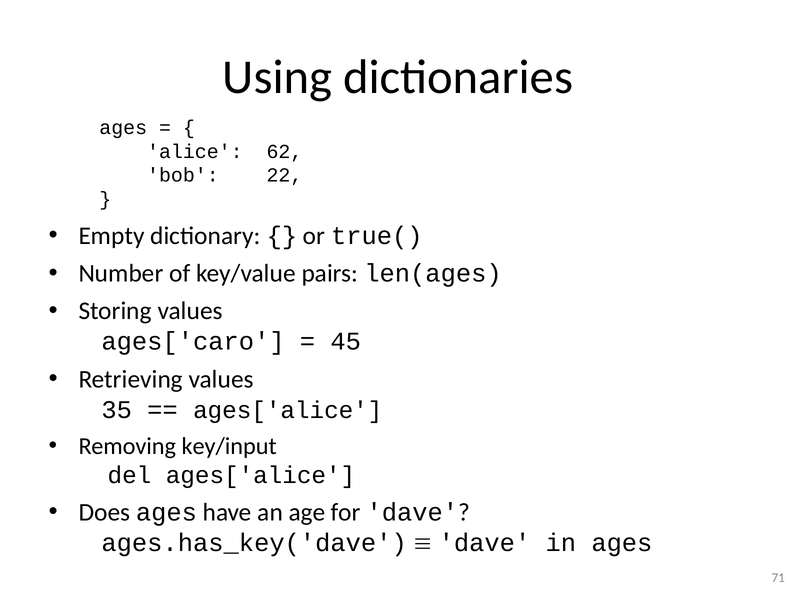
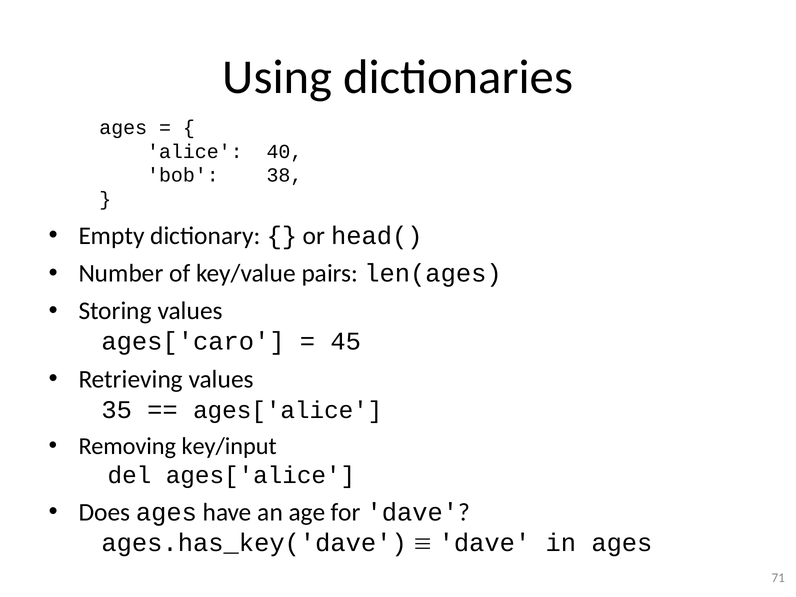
62: 62 -> 40
22: 22 -> 38
true(: true( -> head(
